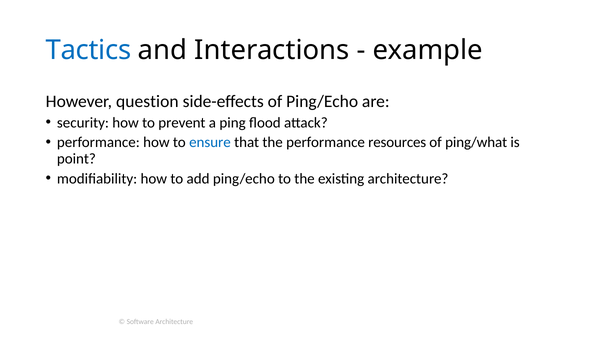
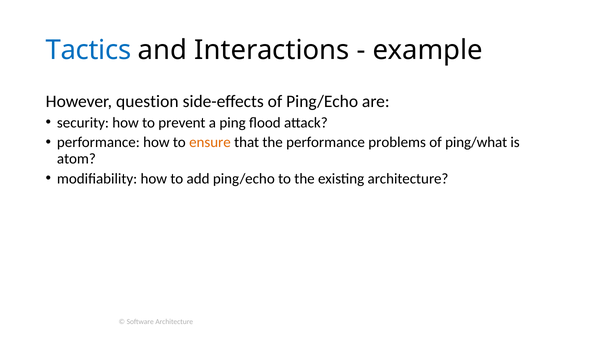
ensure colour: blue -> orange
resources: resources -> problems
point: point -> atom
